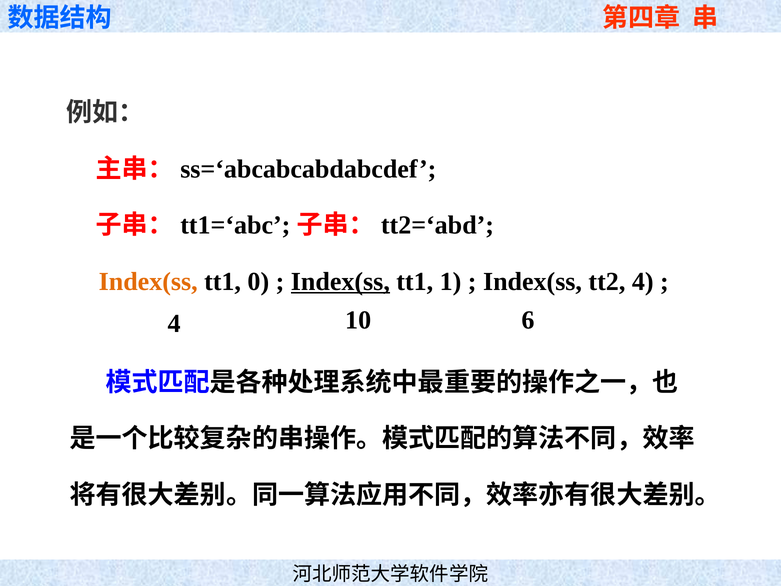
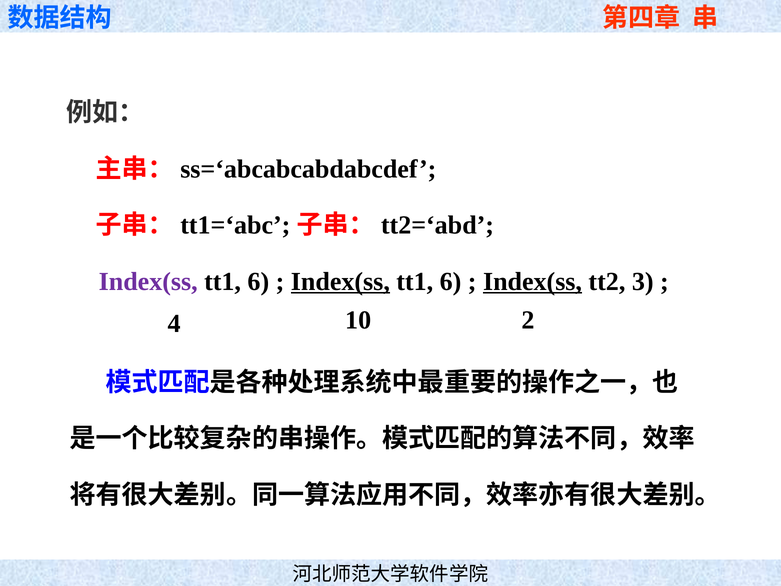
Index(ss at (148, 281) colour: orange -> purple
0 at (258, 281): 0 -> 6
1 at (451, 281): 1 -> 6
Index(ss at (533, 281) underline: none -> present
tt2 4: 4 -> 3
6: 6 -> 2
